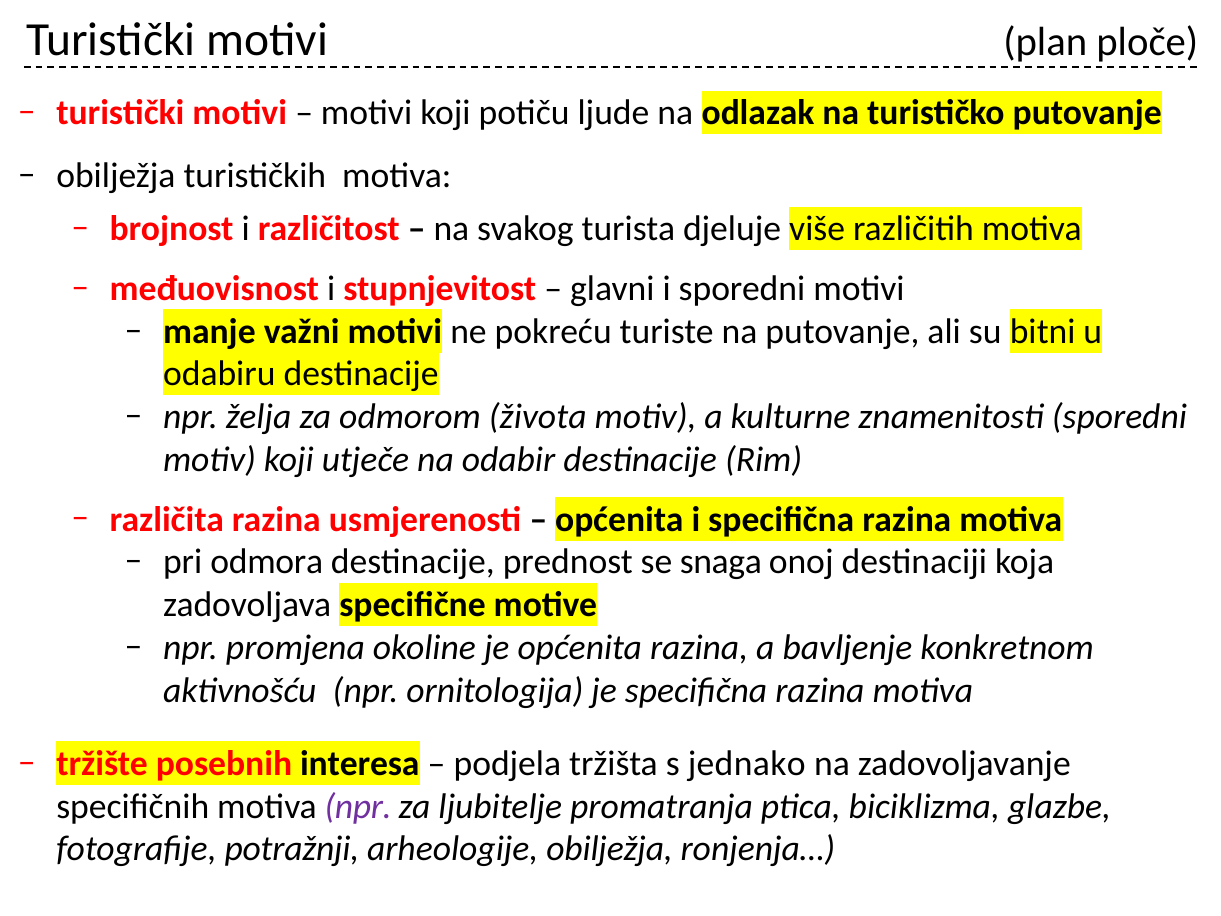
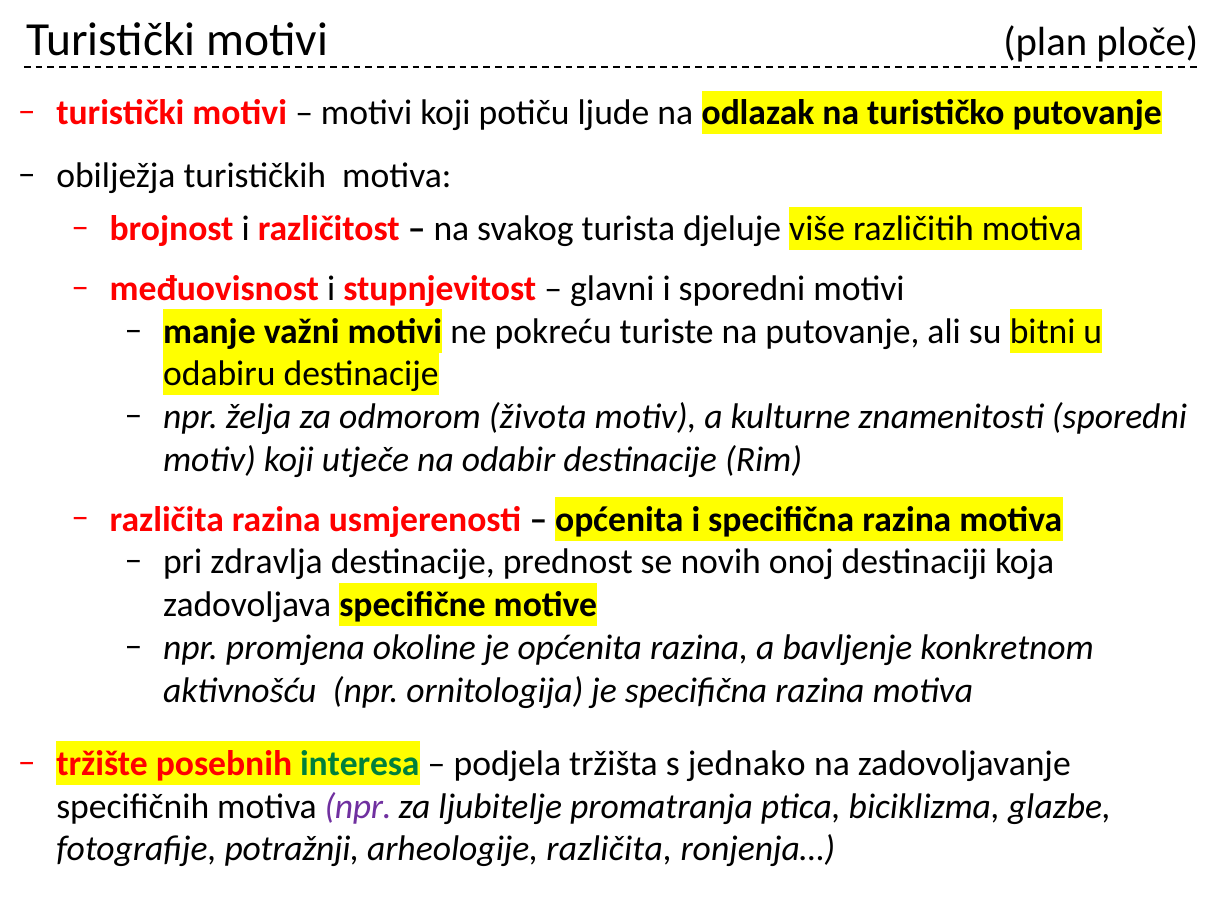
odmora: odmora -> zdravlja
snaga: snaga -> novih
interesa colour: black -> green
arheologije obilježja: obilježja -> različita
